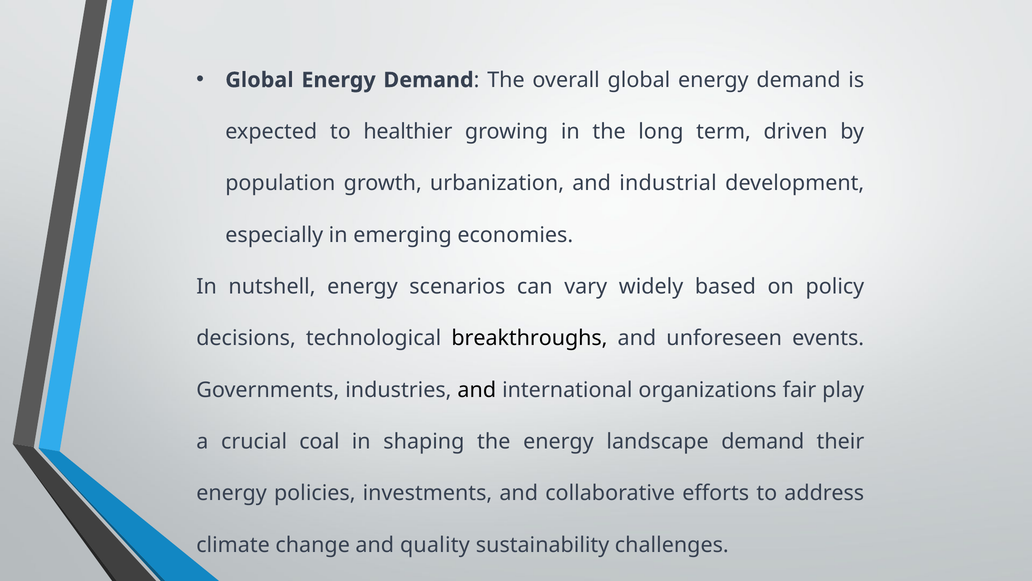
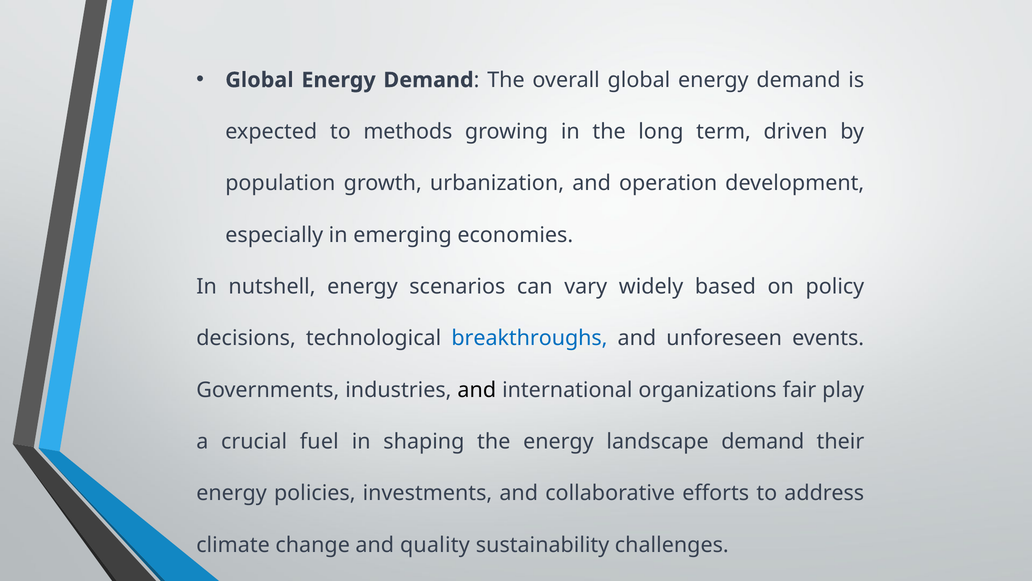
healthier: healthier -> methods
industrial: industrial -> operation
breakthroughs colour: black -> blue
coal: coal -> fuel
